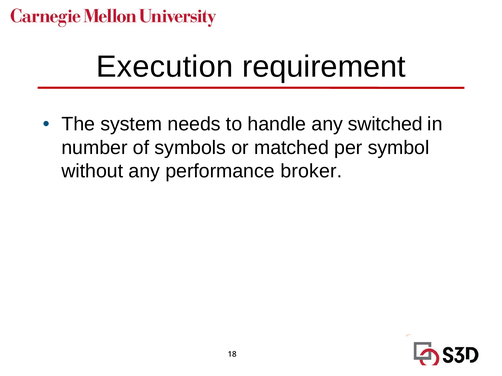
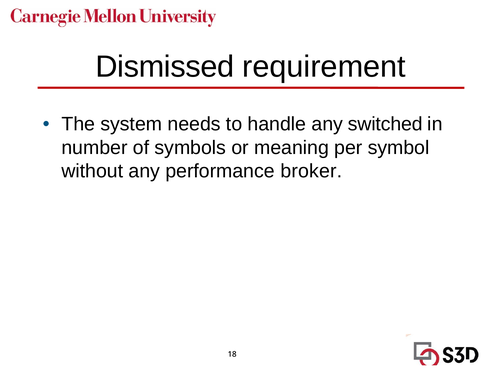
Execution: Execution -> Dismissed
matched: matched -> meaning
